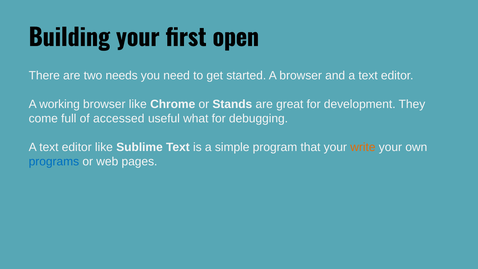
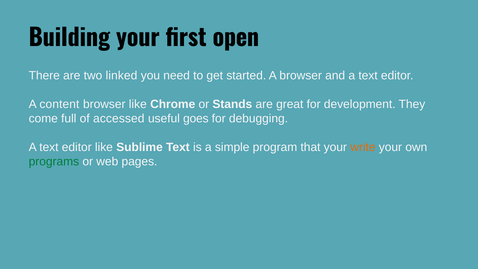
needs: needs -> linked
working: working -> content
what: what -> goes
programs colour: blue -> green
